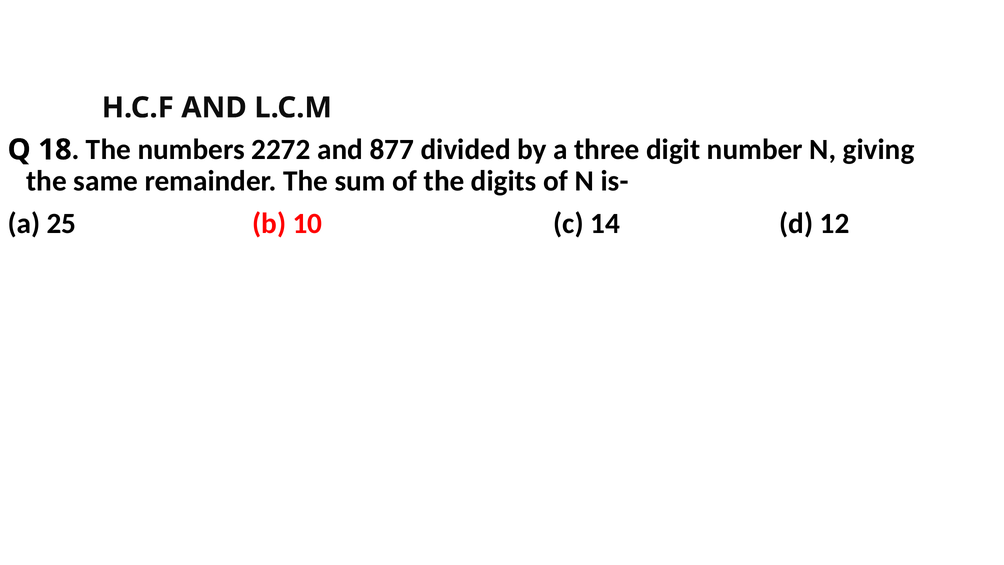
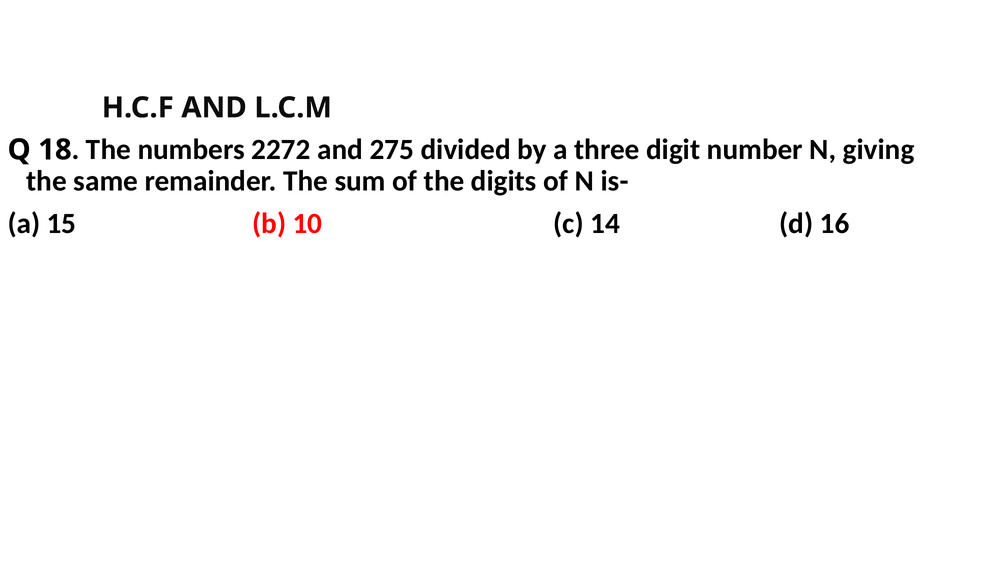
877: 877 -> 275
25: 25 -> 15
12: 12 -> 16
